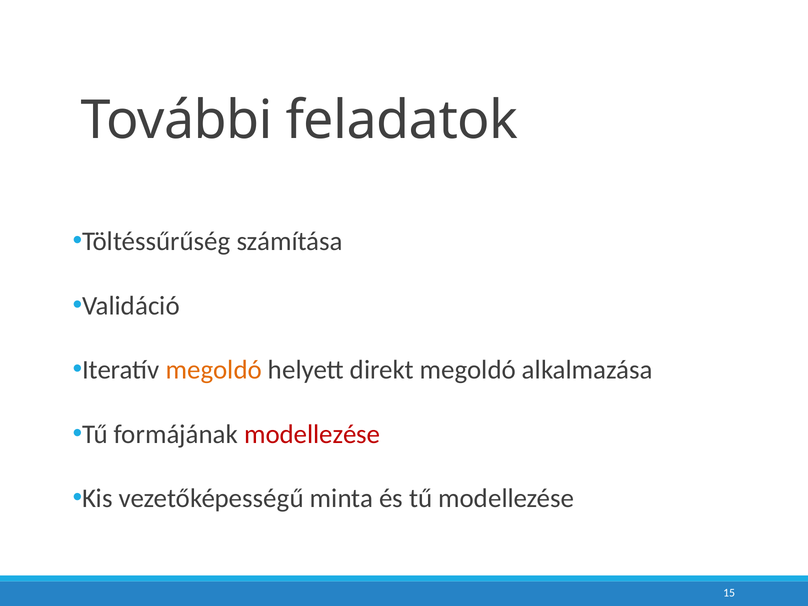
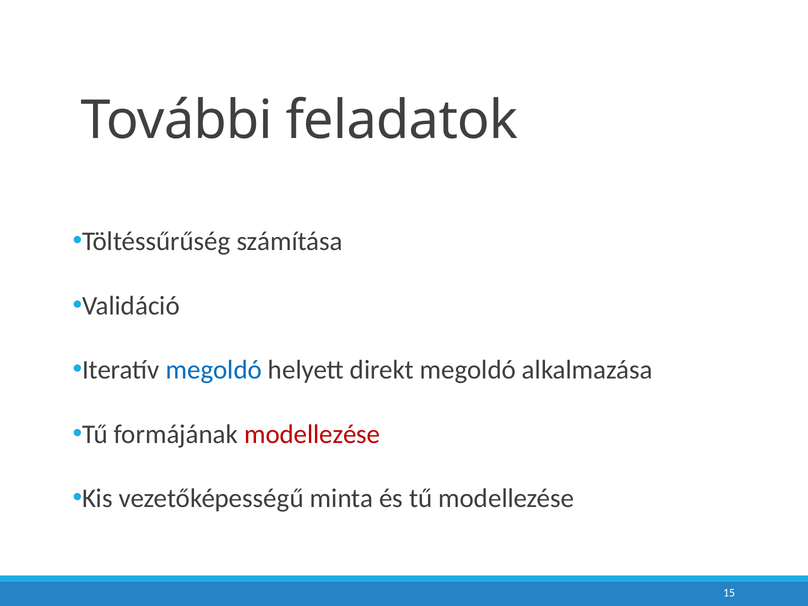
megoldó at (214, 370) colour: orange -> blue
